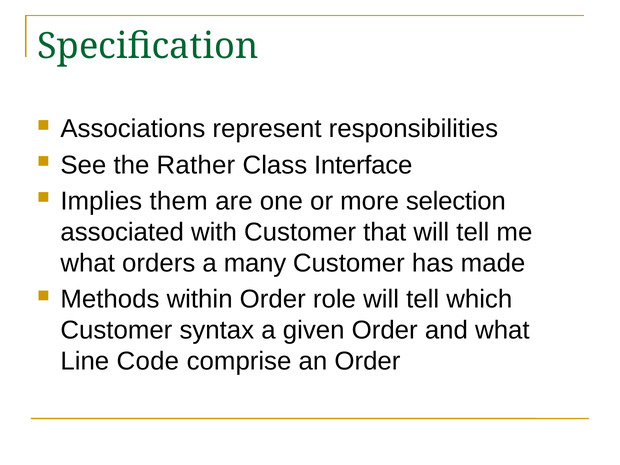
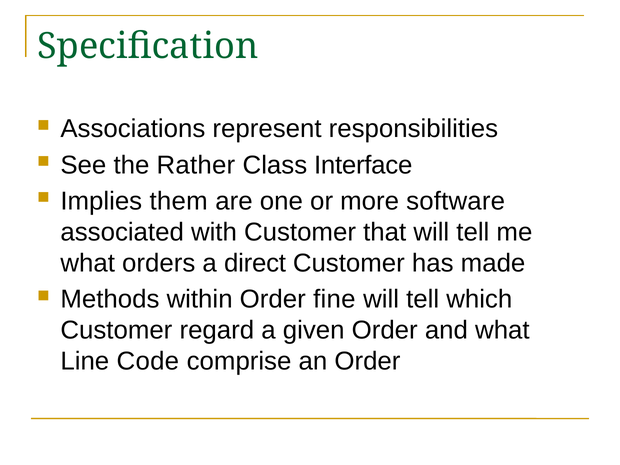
selection: selection -> software
many: many -> direct
role: role -> fine
syntax: syntax -> regard
